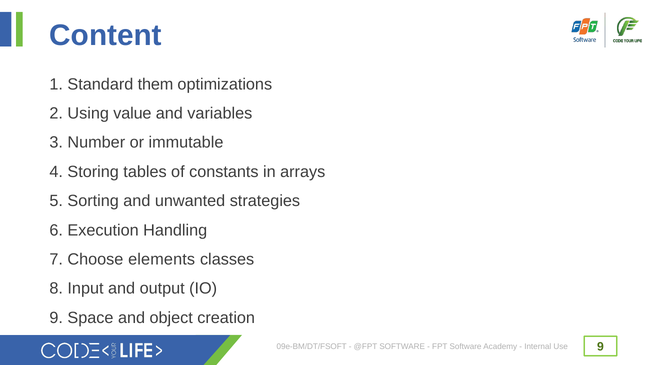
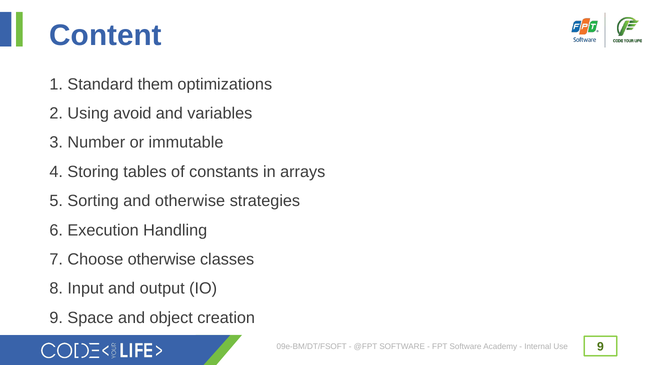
value: value -> avoid
and unwanted: unwanted -> otherwise
Choose elements: elements -> otherwise
